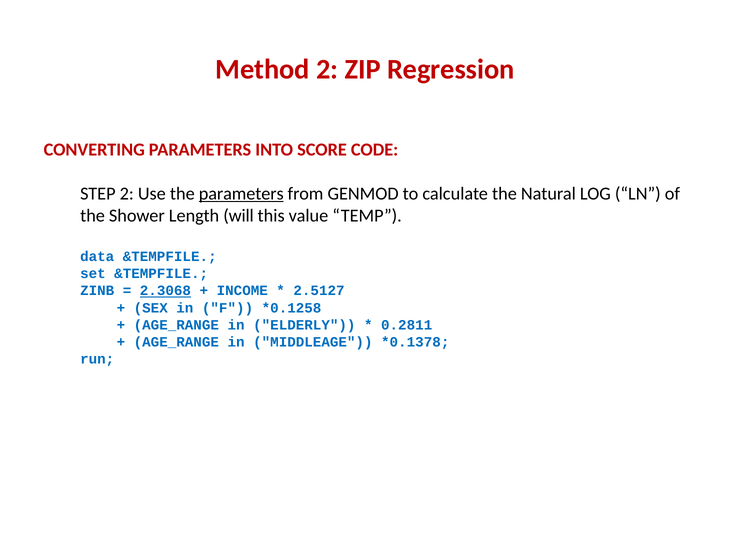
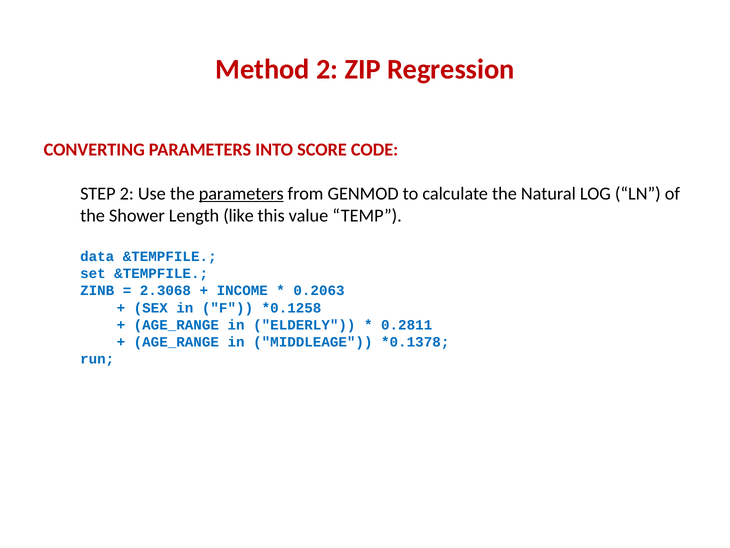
will: will -> like
2.3068 underline: present -> none
2.5127: 2.5127 -> 0.2063
